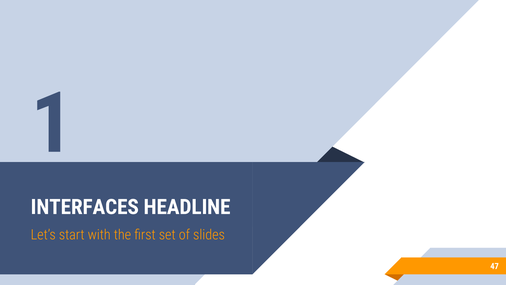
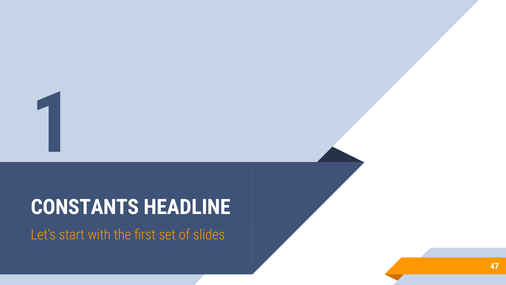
INTERFACES: INTERFACES -> CONSTANTS
